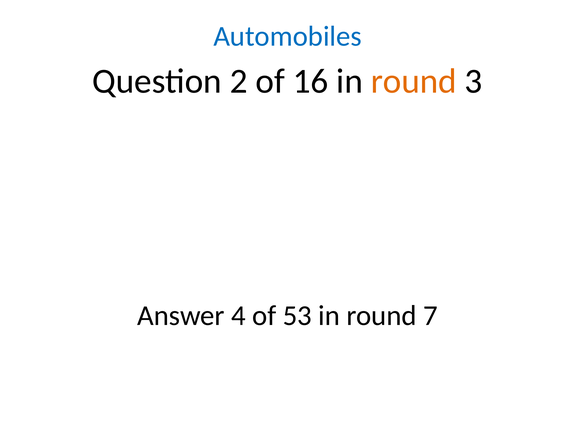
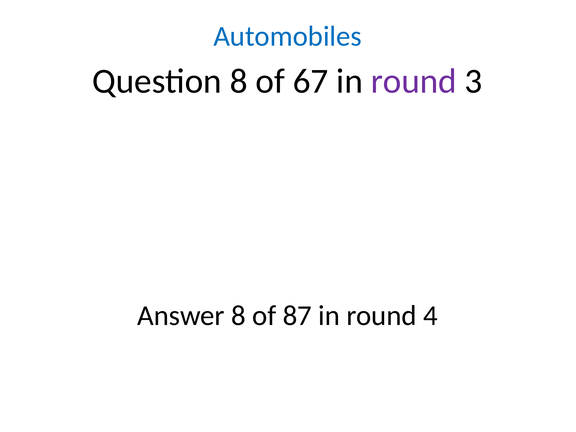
Question 2: 2 -> 8
16: 16 -> 67
round at (414, 81) colour: orange -> purple
Answer 4: 4 -> 8
53: 53 -> 87
7: 7 -> 4
